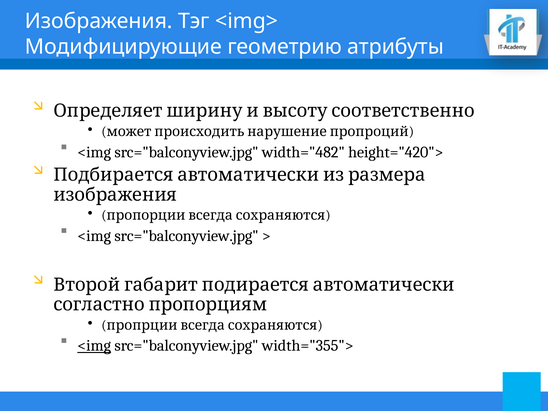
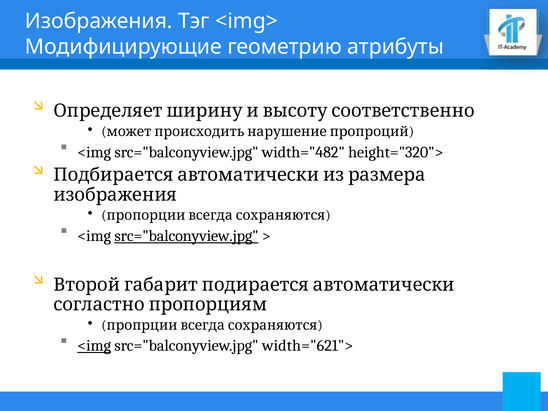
height="420">: height="420"> -> height="320">
src="balconyview.jpg at (186, 236) underline: none -> present
width="355">: width="355"> -> width="621">
